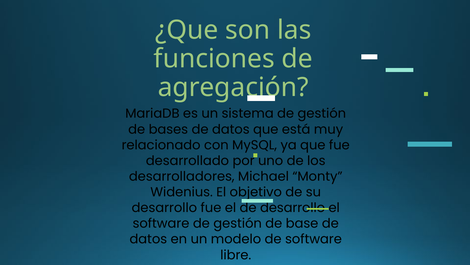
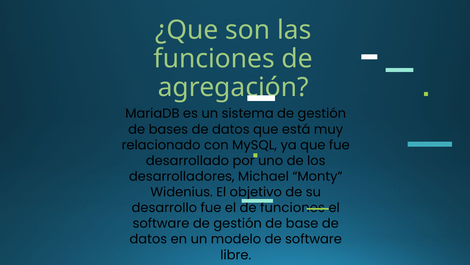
de desarrollo: desarrollo -> funciones
